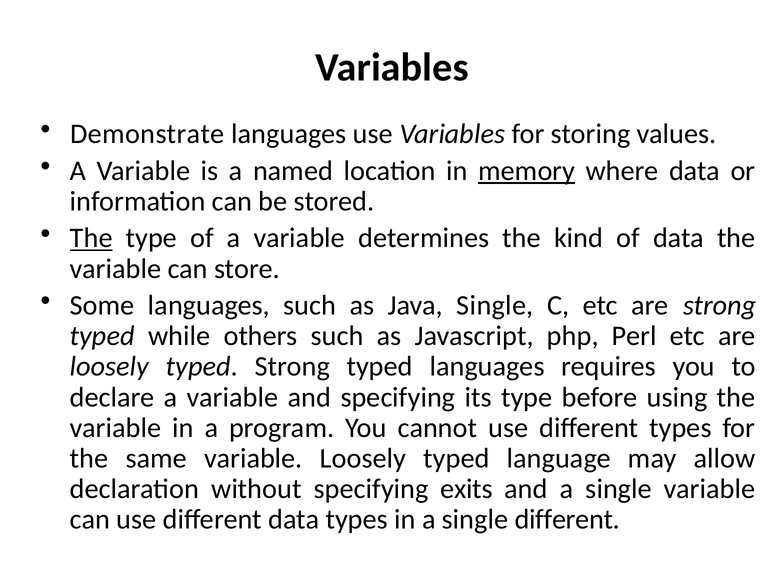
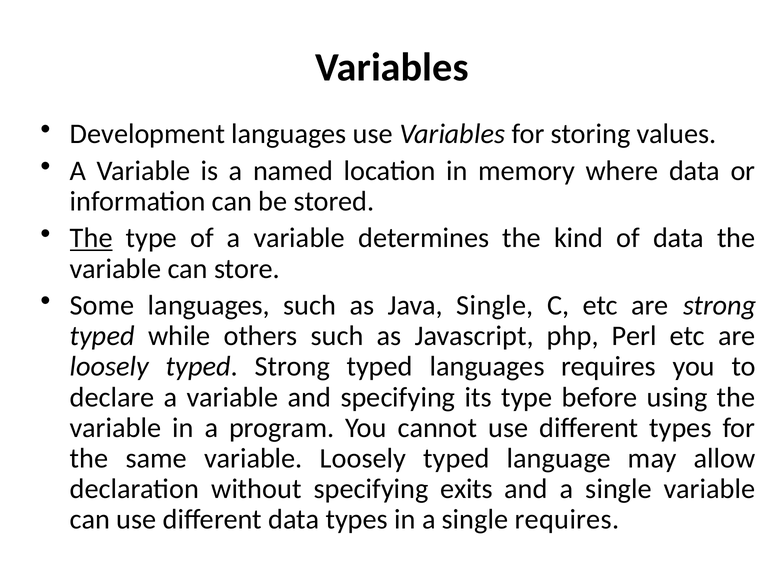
Demonstrate: Demonstrate -> Development
memory underline: present -> none
single different: different -> requires
